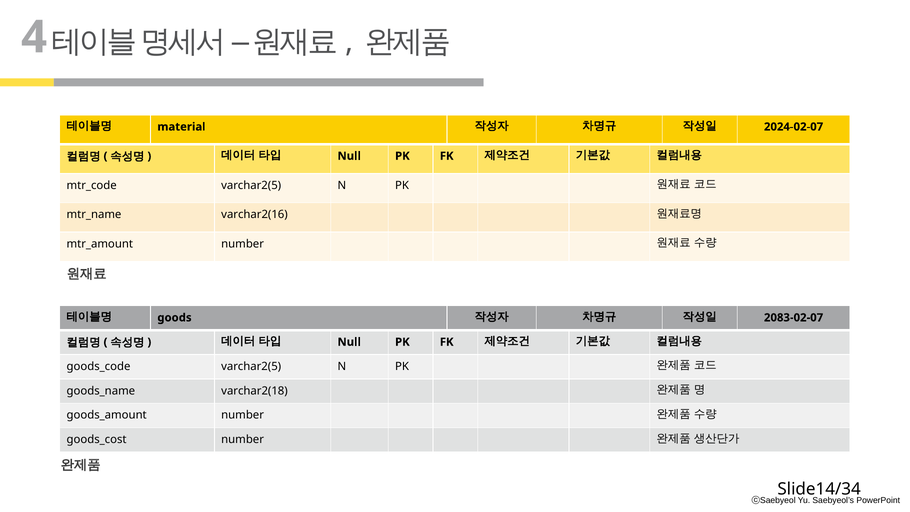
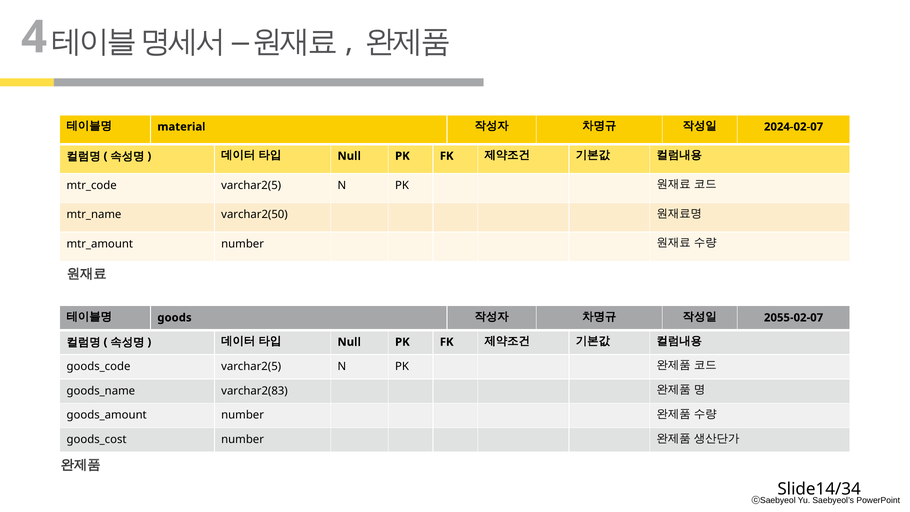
varchar2(16: varchar2(16 -> varchar2(50
2083-02-07: 2083-02-07 -> 2055-02-07
varchar2(18: varchar2(18 -> varchar2(83
